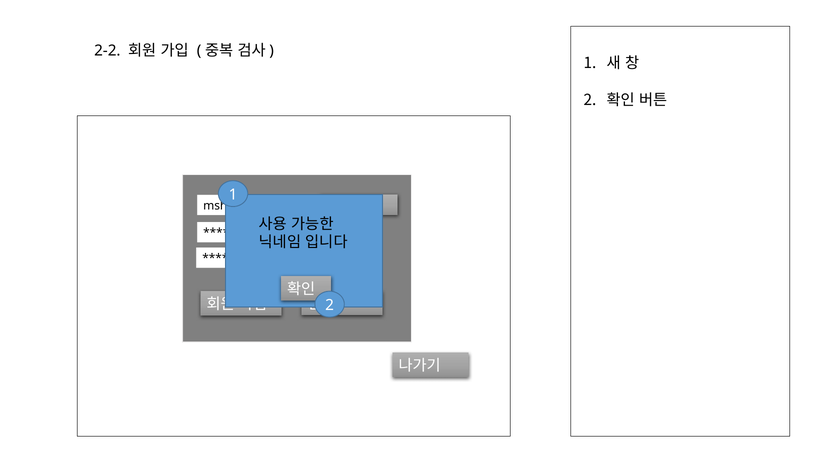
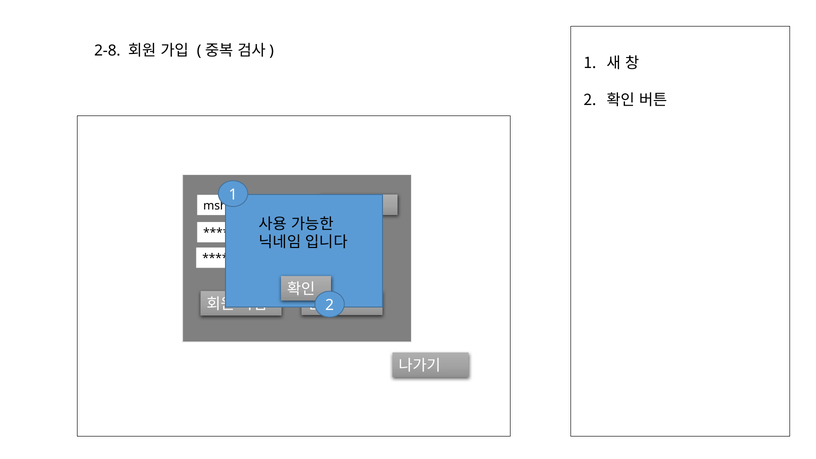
2-2: 2-2 -> 2-8
